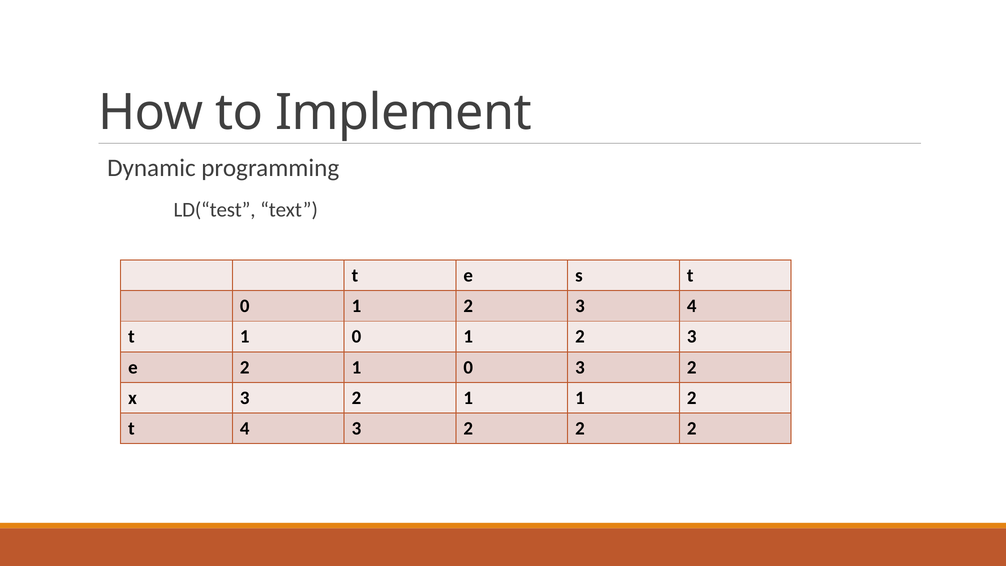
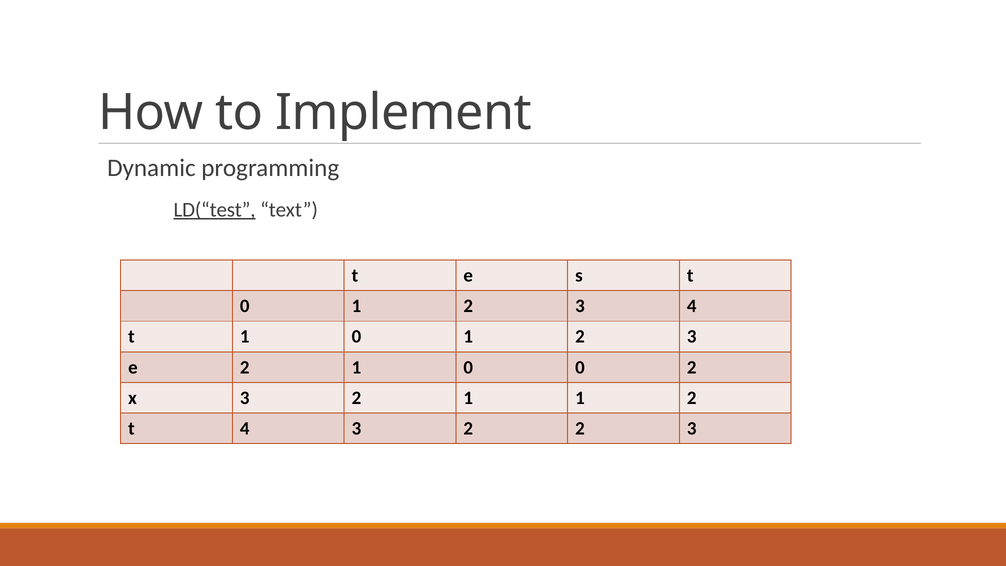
LD(“test underline: none -> present
0 3: 3 -> 0
2 2 2: 2 -> 3
